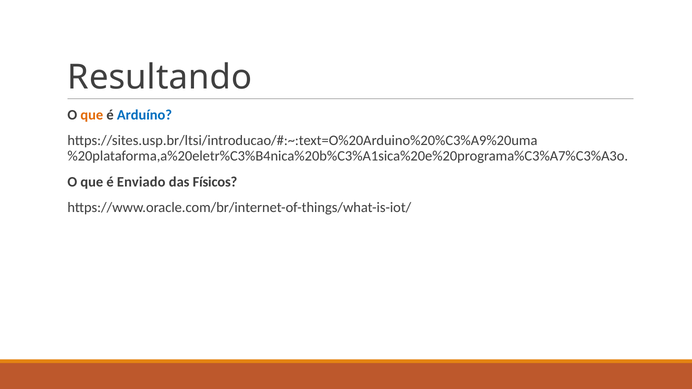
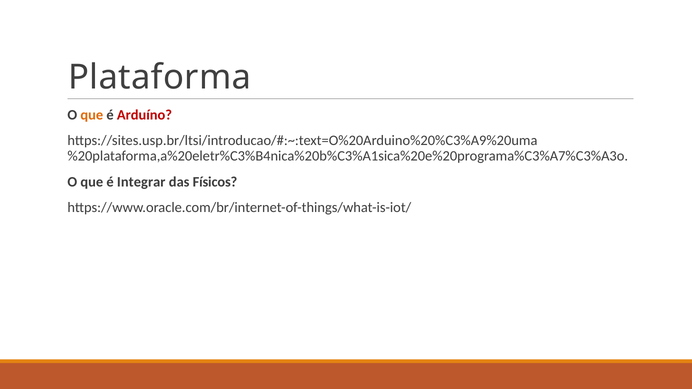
Resultando: Resultando -> Plataforma
Arduíno colour: blue -> red
Enviado: Enviado -> Integrar
